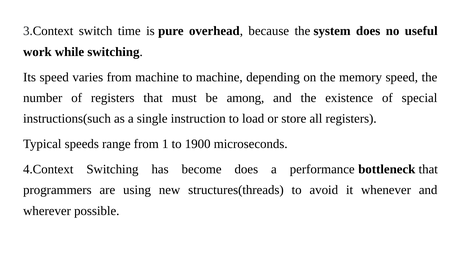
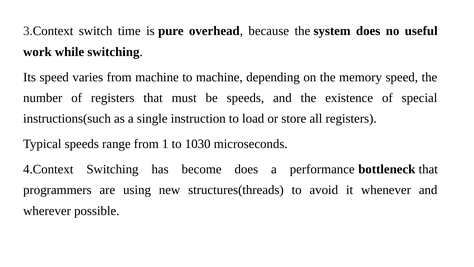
be among: among -> speeds
1900: 1900 -> 1030
